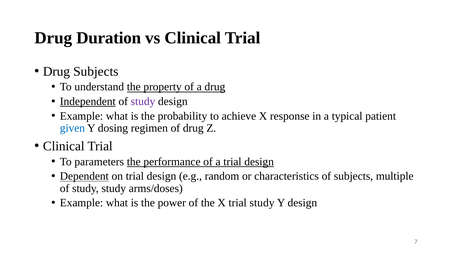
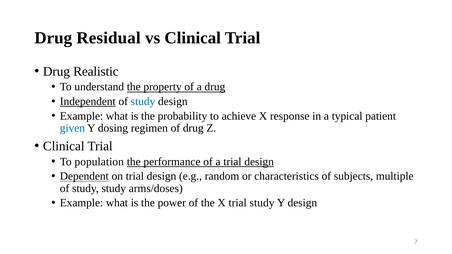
Duration: Duration -> Residual
Drug Subjects: Subjects -> Realistic
study at (143, 102) colour: purple -> blue
parameters: parameters -> population
